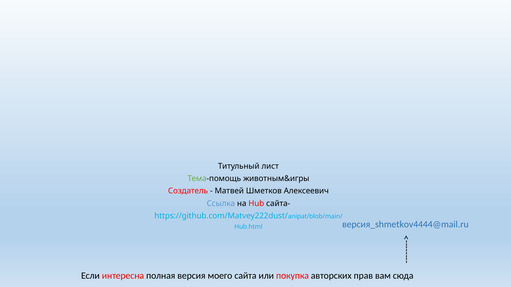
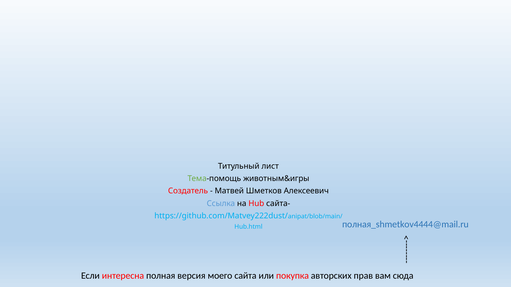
версия_shmetkov4444@mail.ru: версия_shmetkov4444@mail.ru -> полная_shmetkov4444@mail.ru
